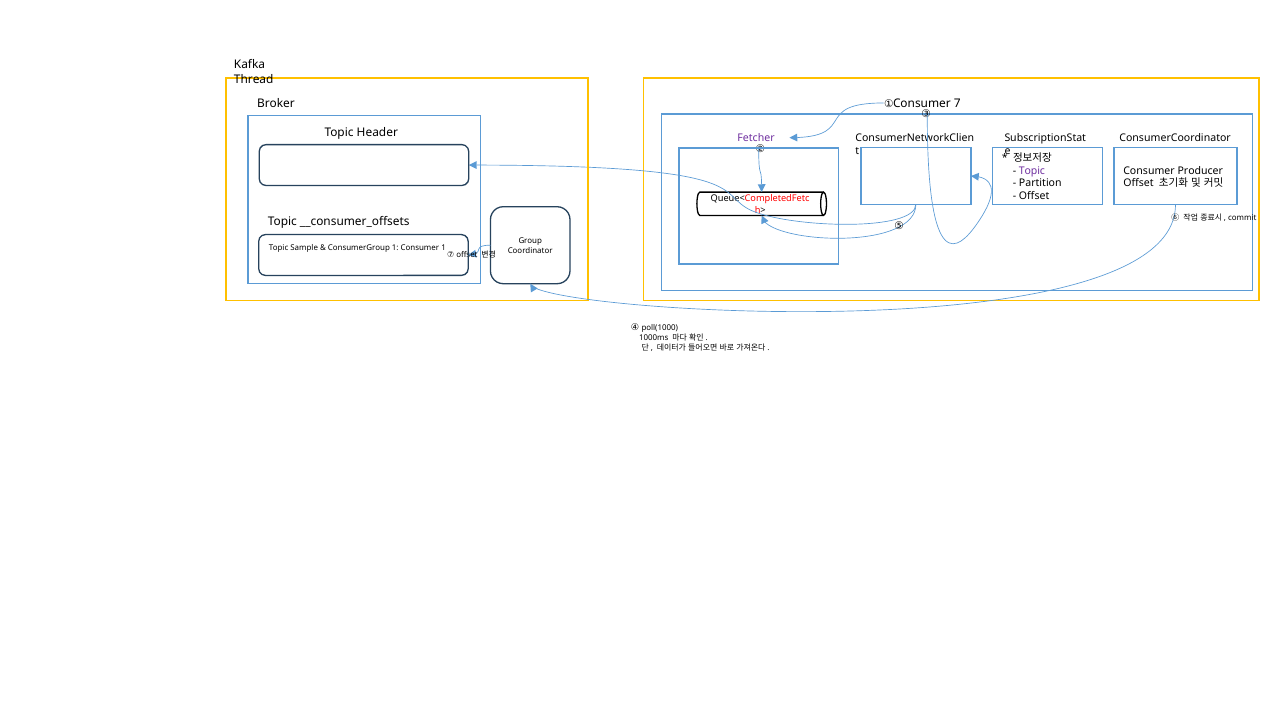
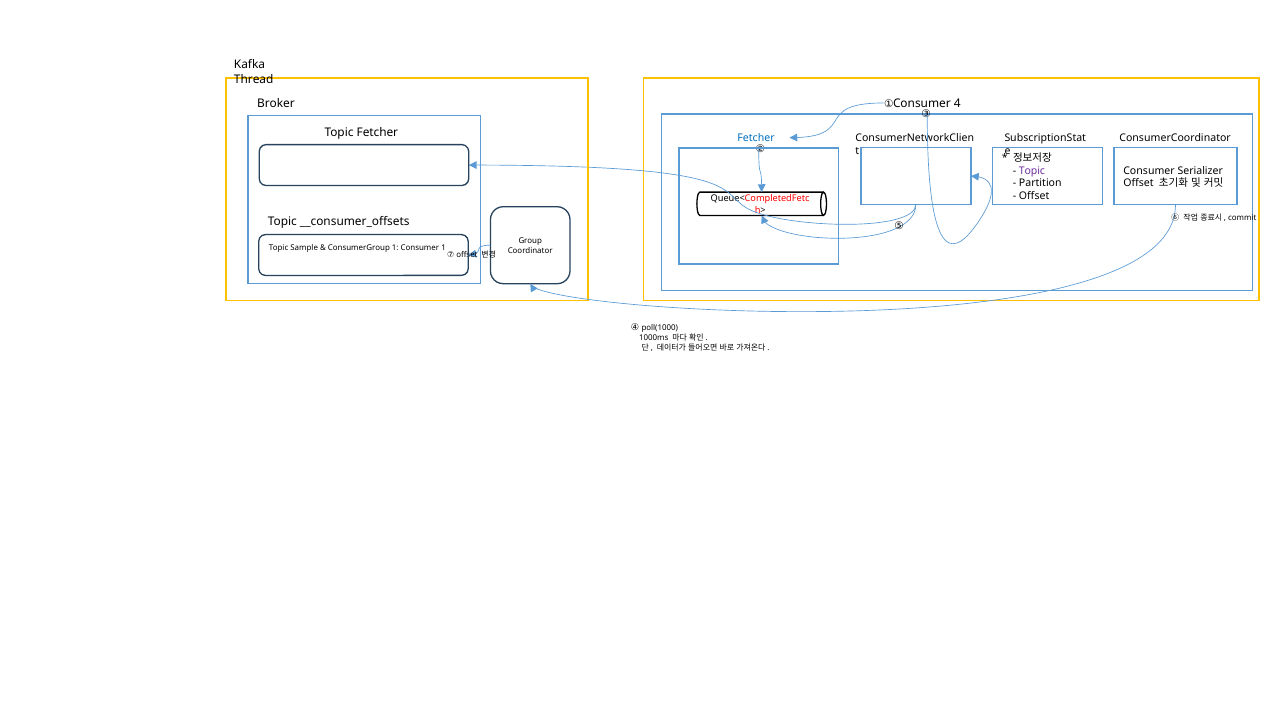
7: 7 -> 4
Topic Header: Header -> Fetcher
Fetcher at (756, 138) colour: purple -> blue
Producer: Producer -> Serializer
